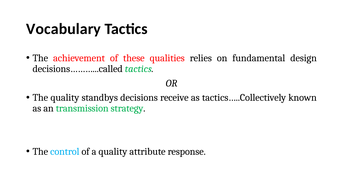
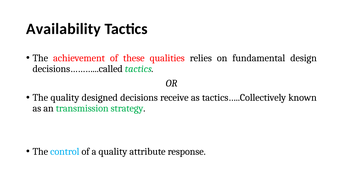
Vocabulary: Vocabulary -> Availability
standbys: standbys -> designed
